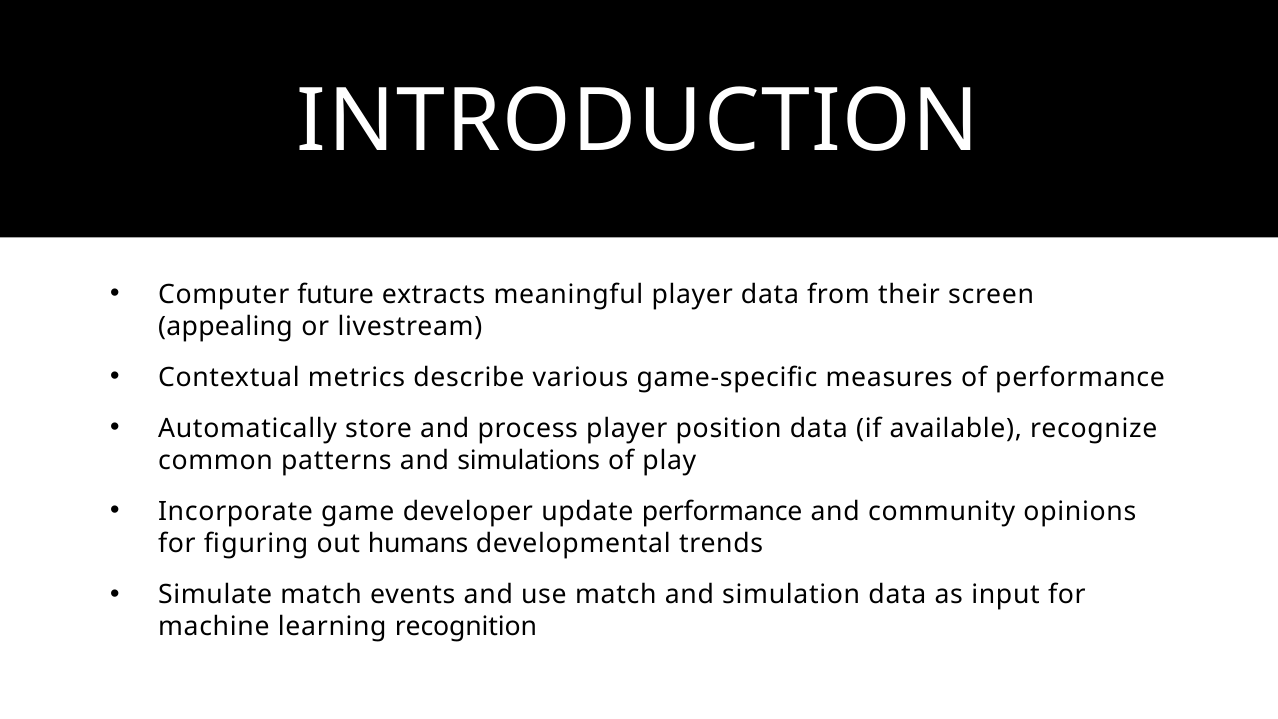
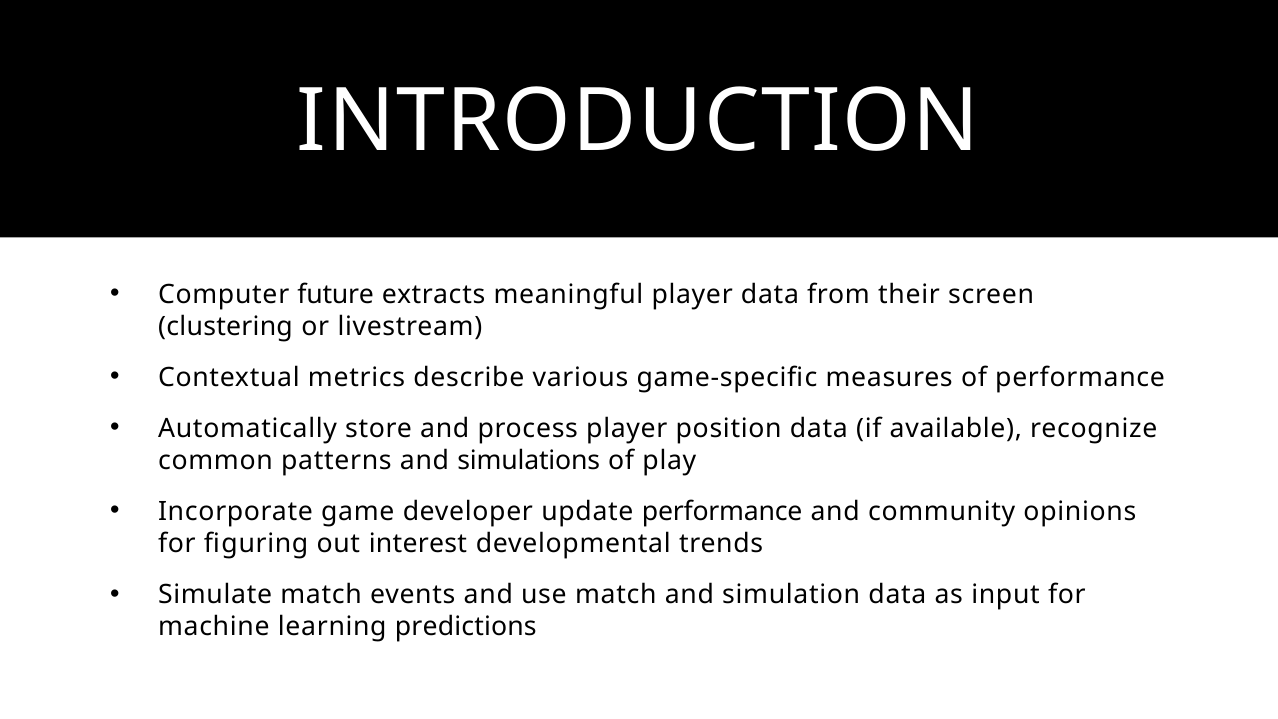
appealing: appealing -> clustering
humans: humans -> interest
recognition: recognition -> predictions
